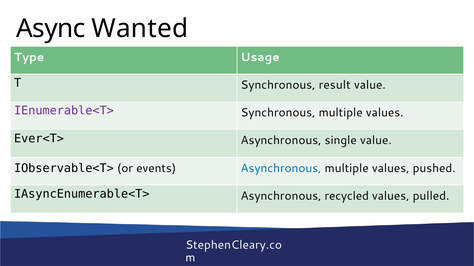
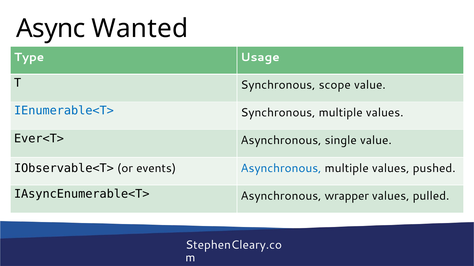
result: result -> scope
IEnumerable<T> colour: purple -> blue
recycled: recycled -> wrapper
